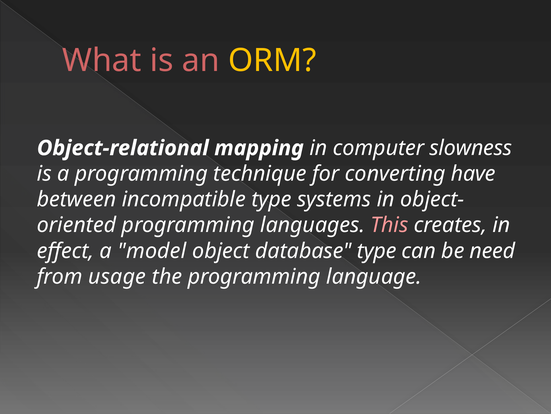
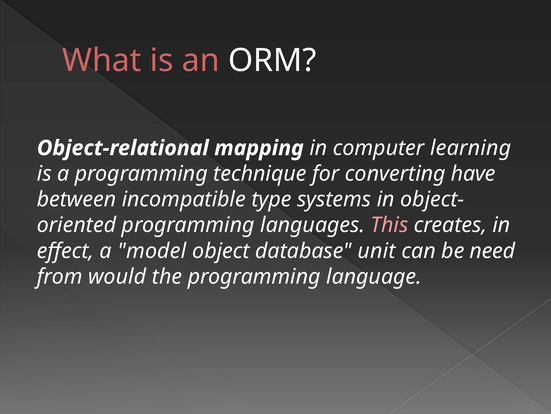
ORM colour: yellow -> white
slowness: slowness -> learning
database type: type -> unit
usage: usage -> would
